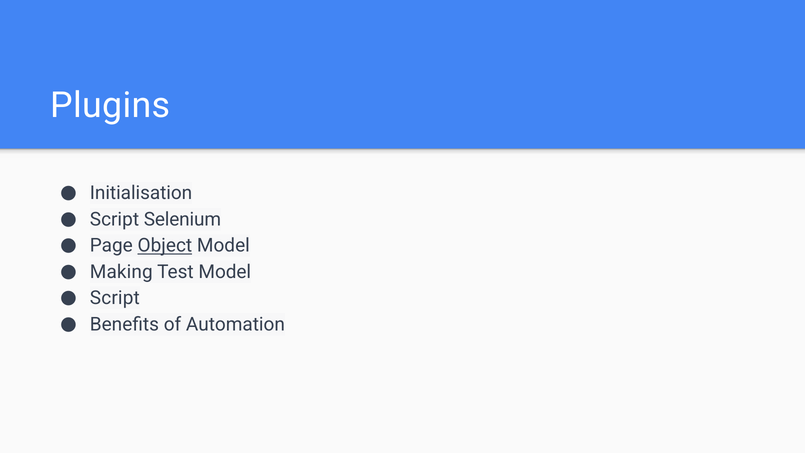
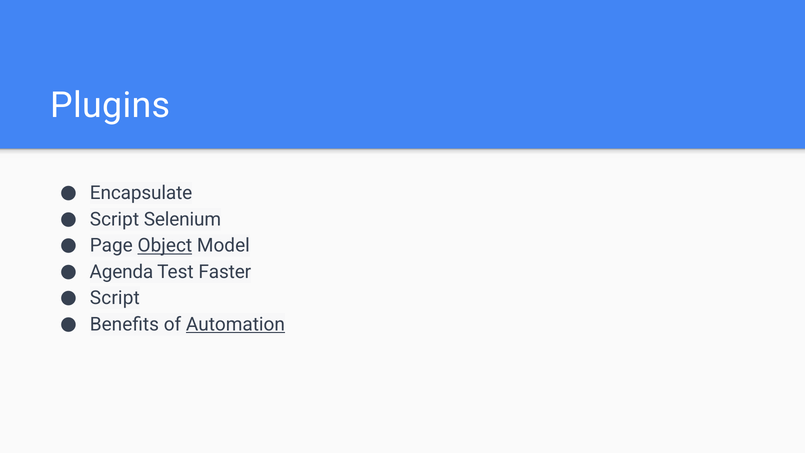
Initialisation: Initialisation -> Encapsulate
Making: Making -> Agenda
Test Model: Model -> Faster
Automation underline: none -> present
